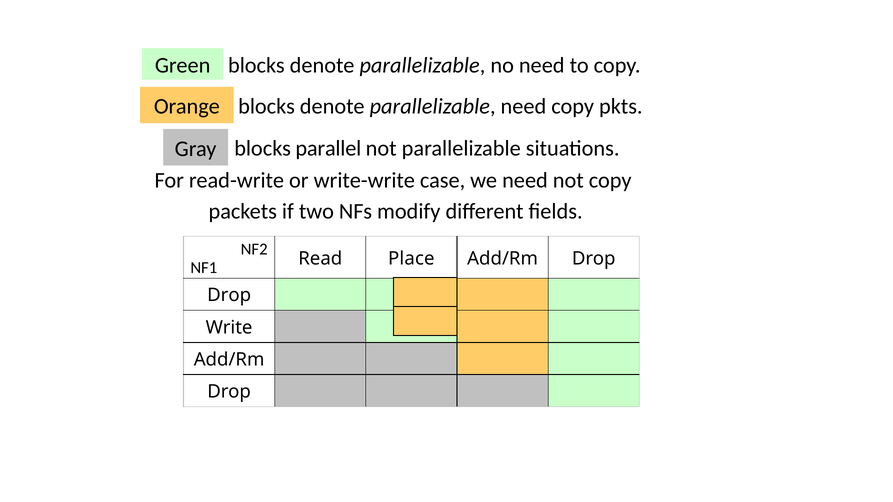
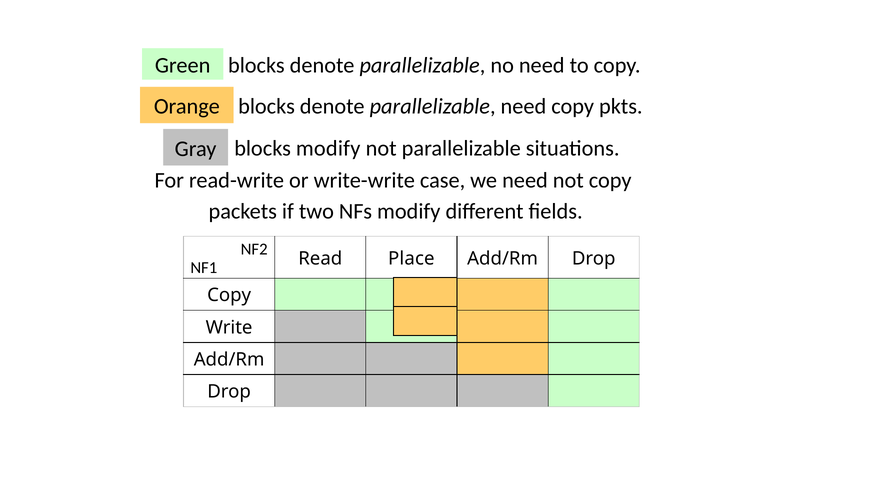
blocks parallel: parallel -> modify
Drop at (229, 296): Drop -> Copy
